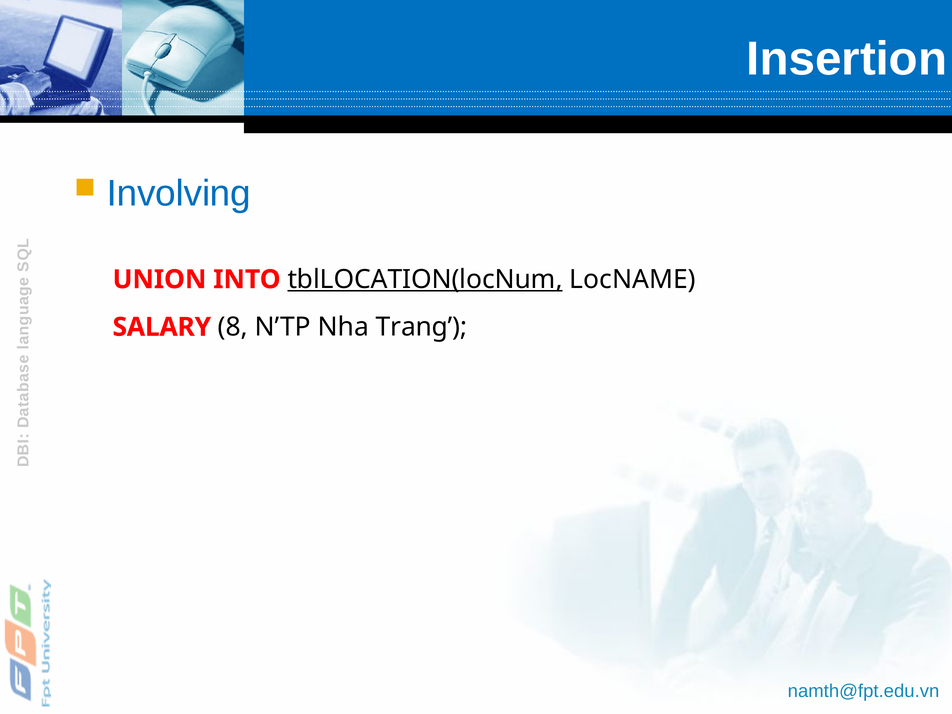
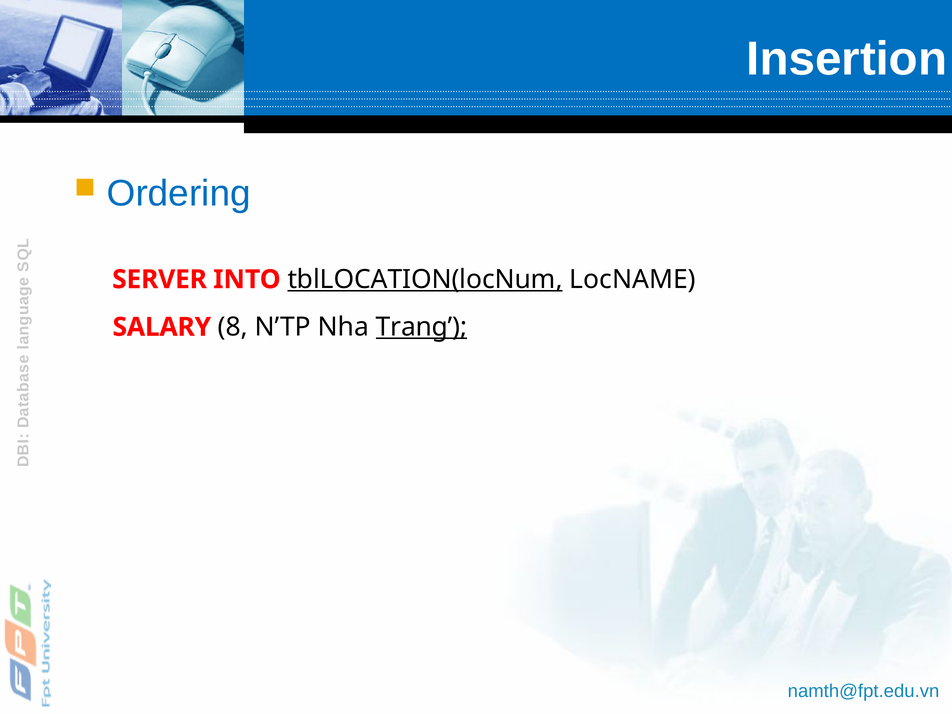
Involving: Involving -> Ordering
UNION: UNION -> SERVER
Trang underline: none -> present
